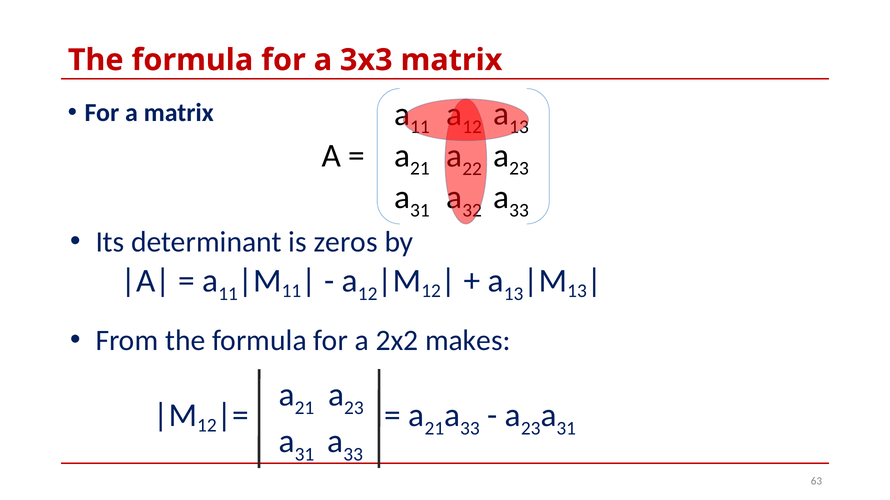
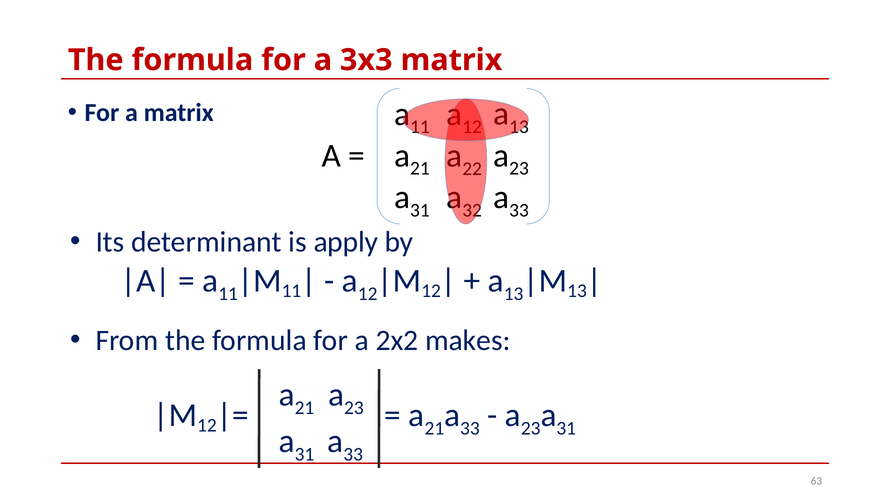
zeros: zeros -> apply
